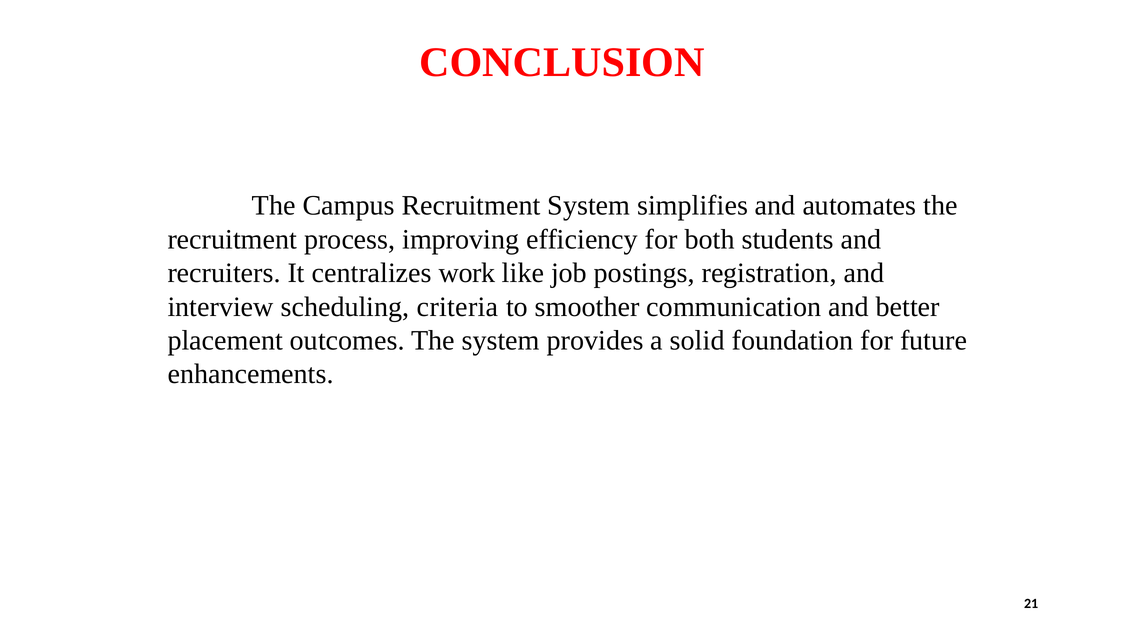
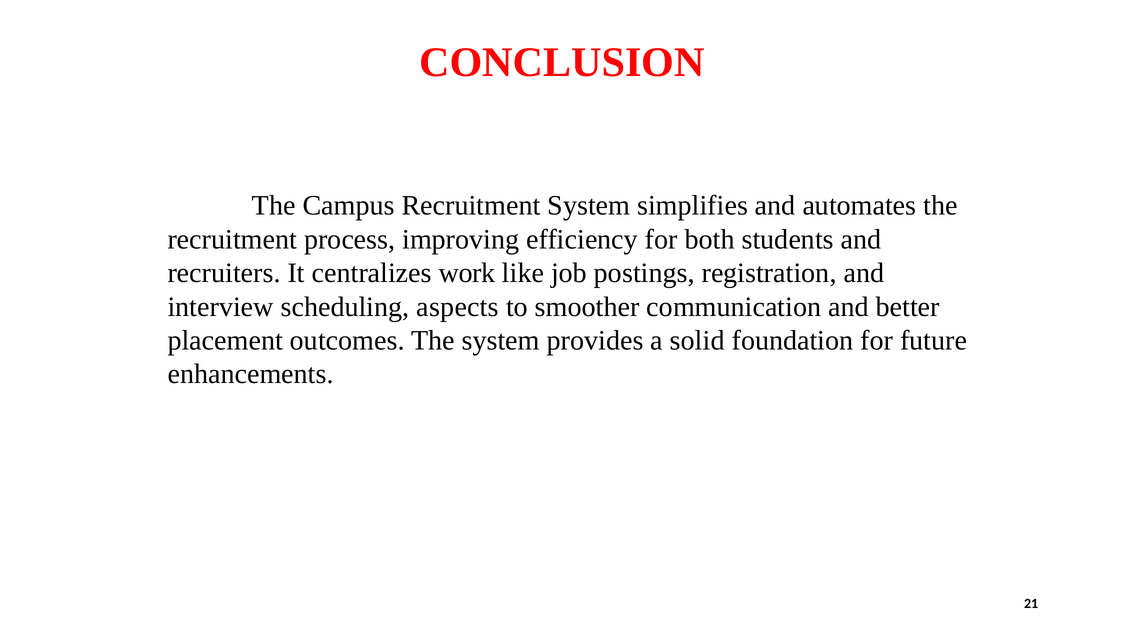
criteria: criteria -> aspects
